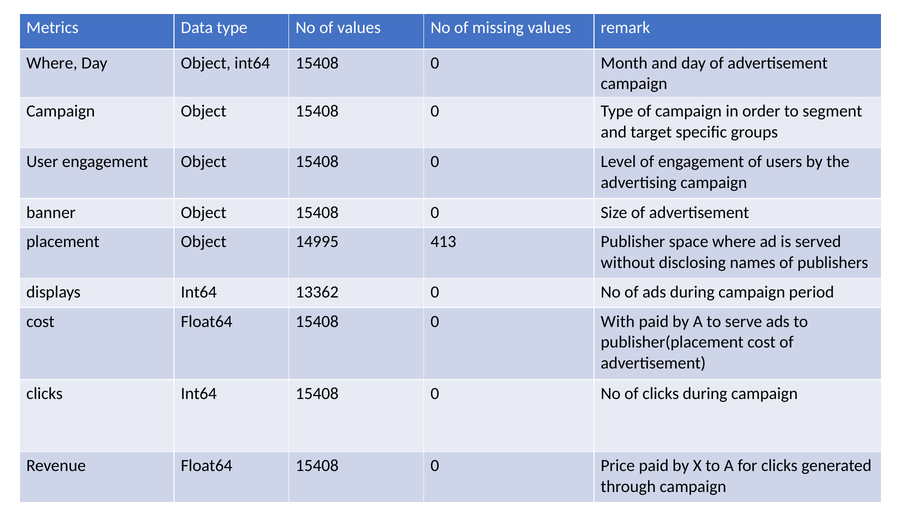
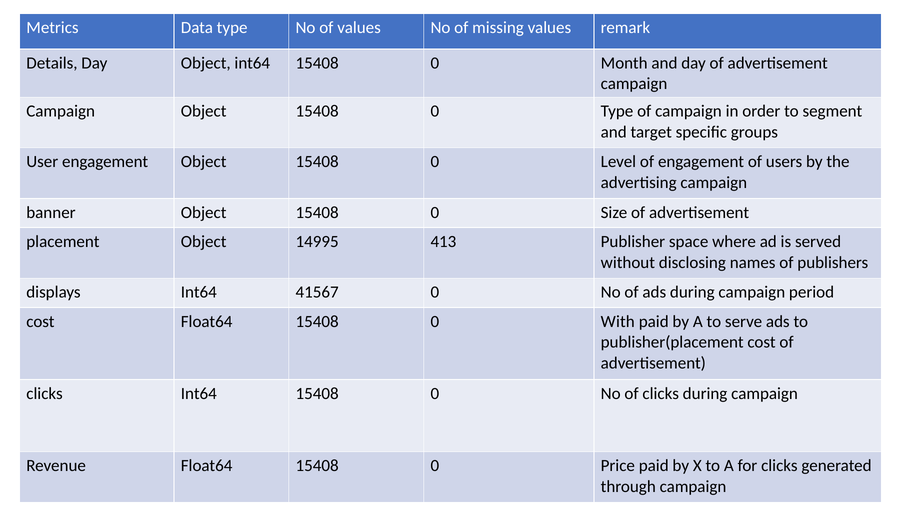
Where at (52, 63): Where -> Details
13362: 13362 -> 41567
